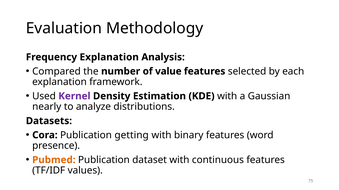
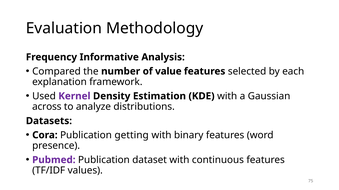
Frequency Explanation: Explanation -> Informative
nearly: nearly -> across
Pubmed colour: orange -> purple
